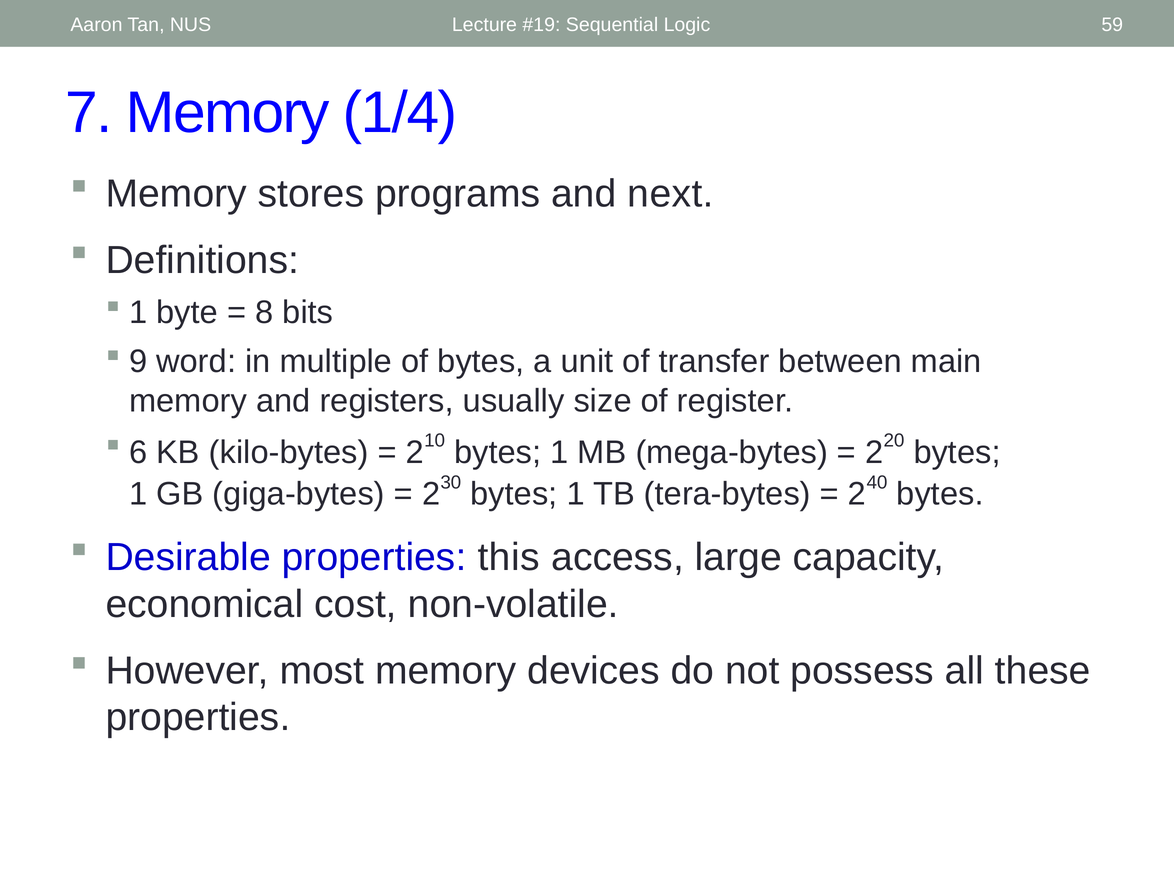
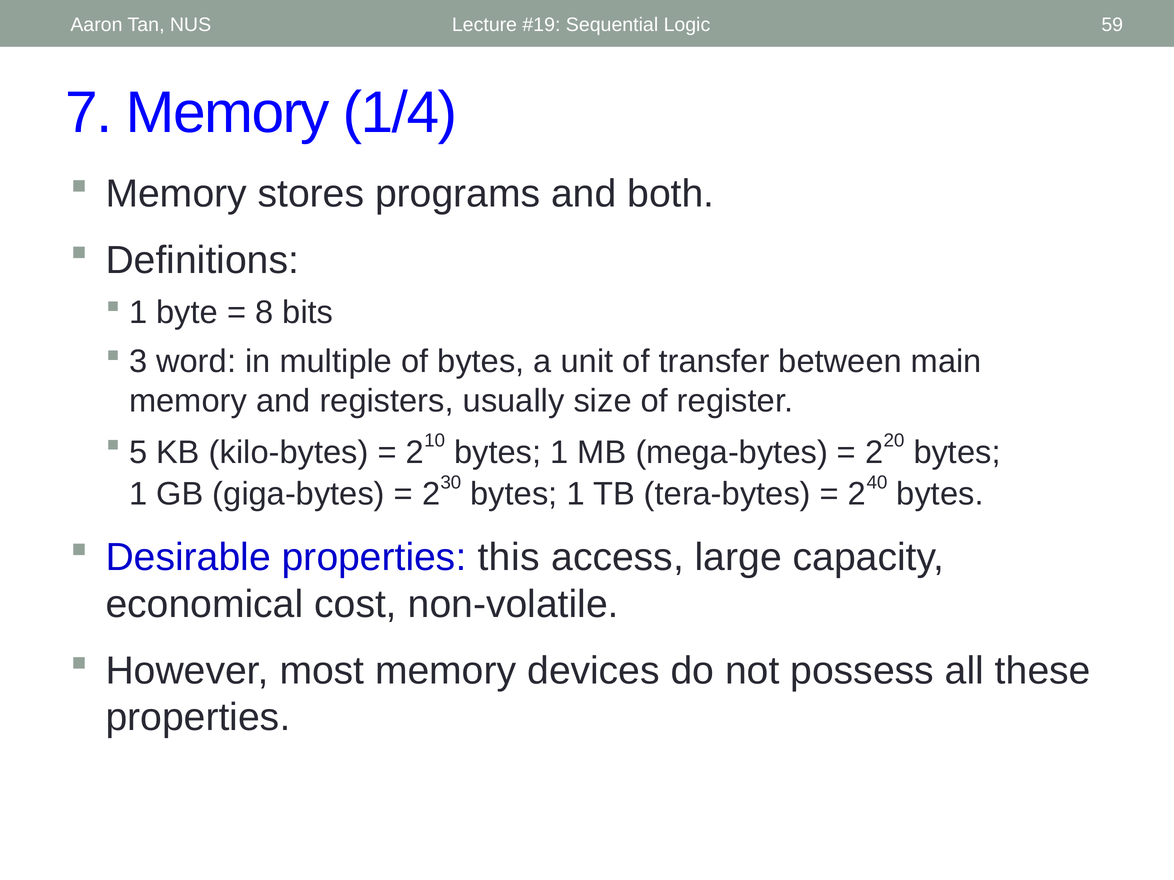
next: next -> both
9: 9 -> 3
6: 6 -> 5
